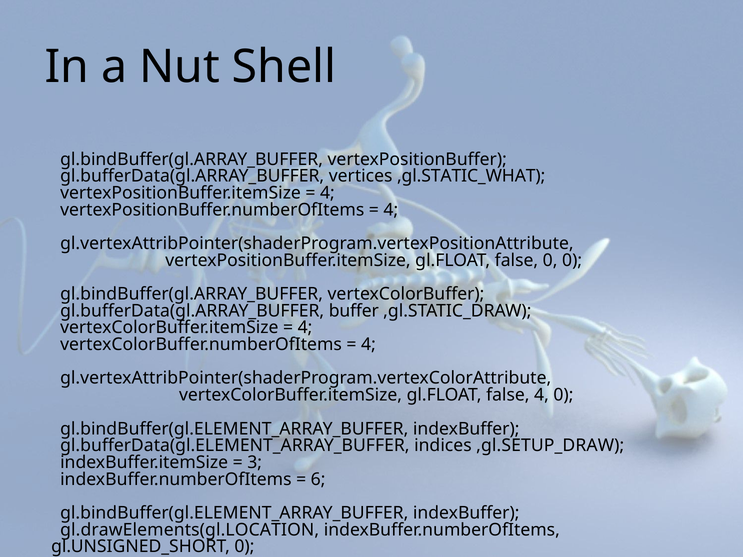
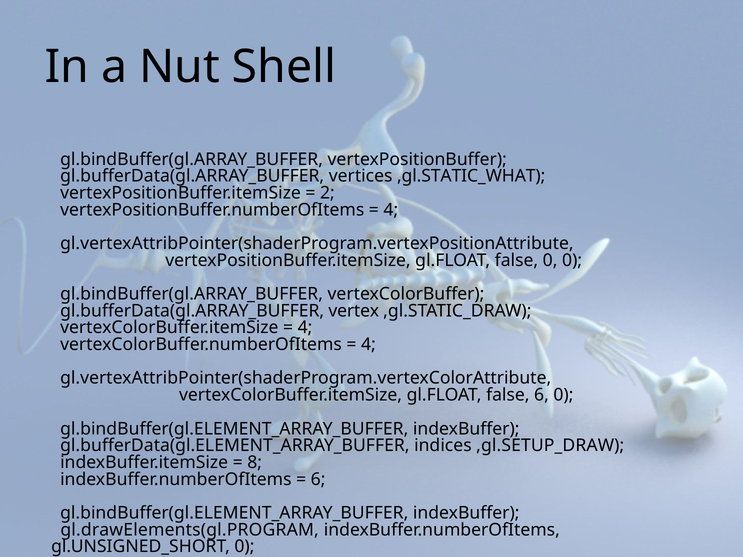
4 at (327, 193): 4 -> 2
buffer: buffer -> vertex
false 4: 4 -> 6
3: 3 -> 8
gl.drawElements(gl.LOCATION: gl.drawElements(gl.LOCATION -> gl.drawElements(gl.PROGRAM
